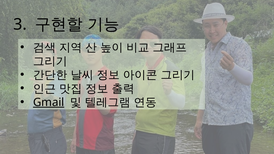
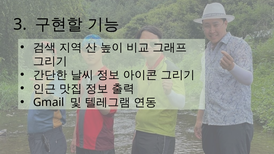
Gmail underline: present -> none
